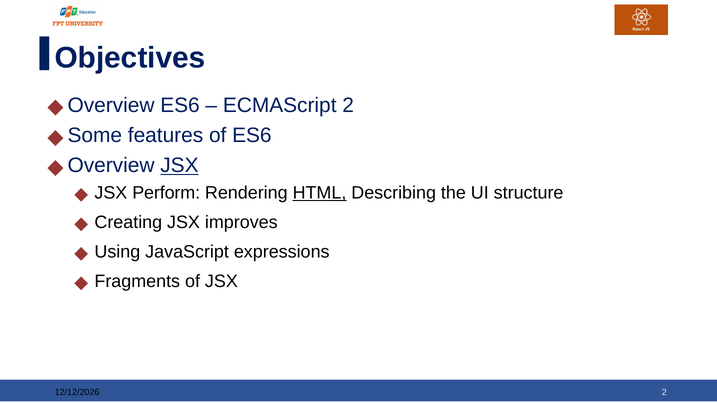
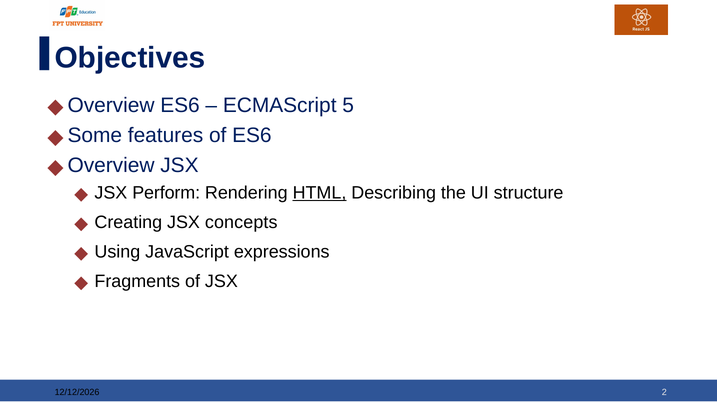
ECMAScript 2: 2 -> 5
JSX at (179, 166) underline: present -> none
improves: improves -> concepts
